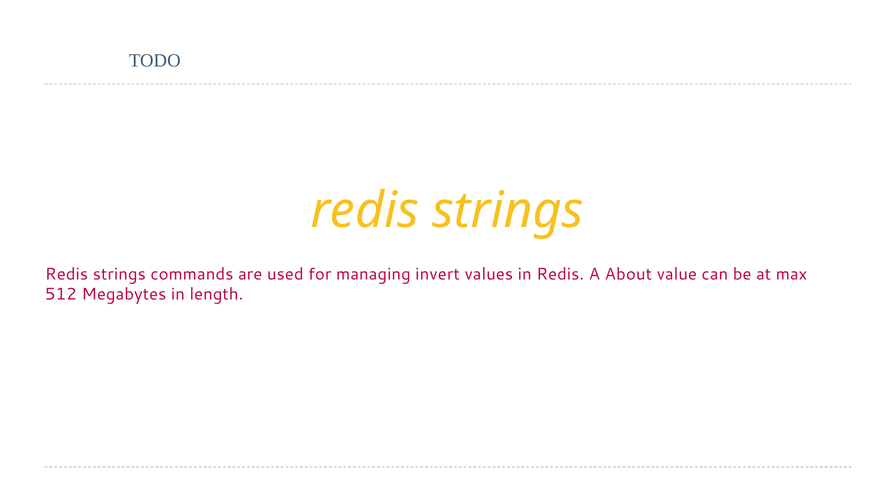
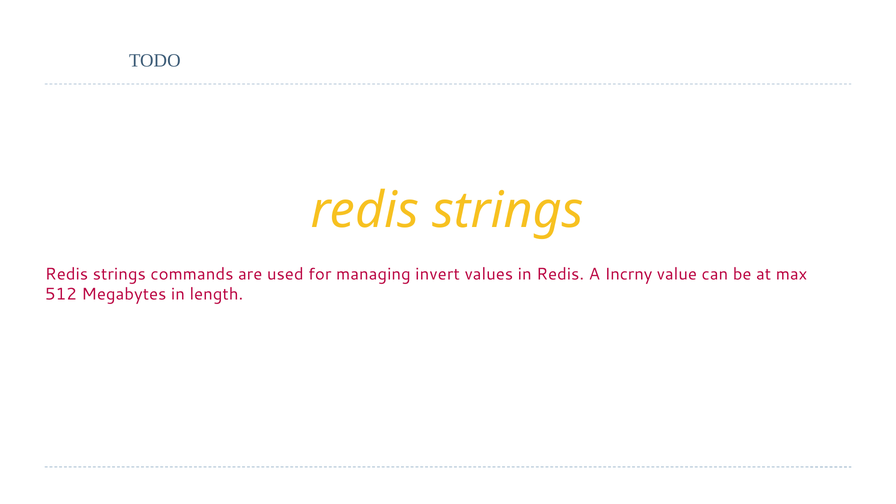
About: About -> Incrny
